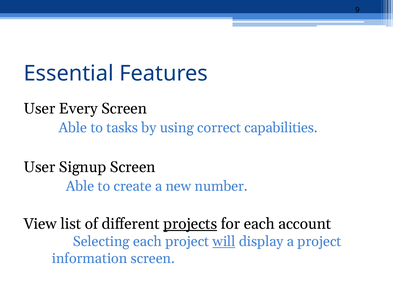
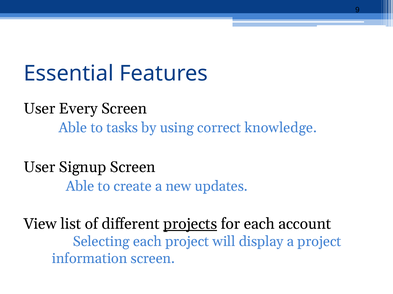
capabilities: capabilities -> knowledge
number: number -> updates
will underline: present -> none
